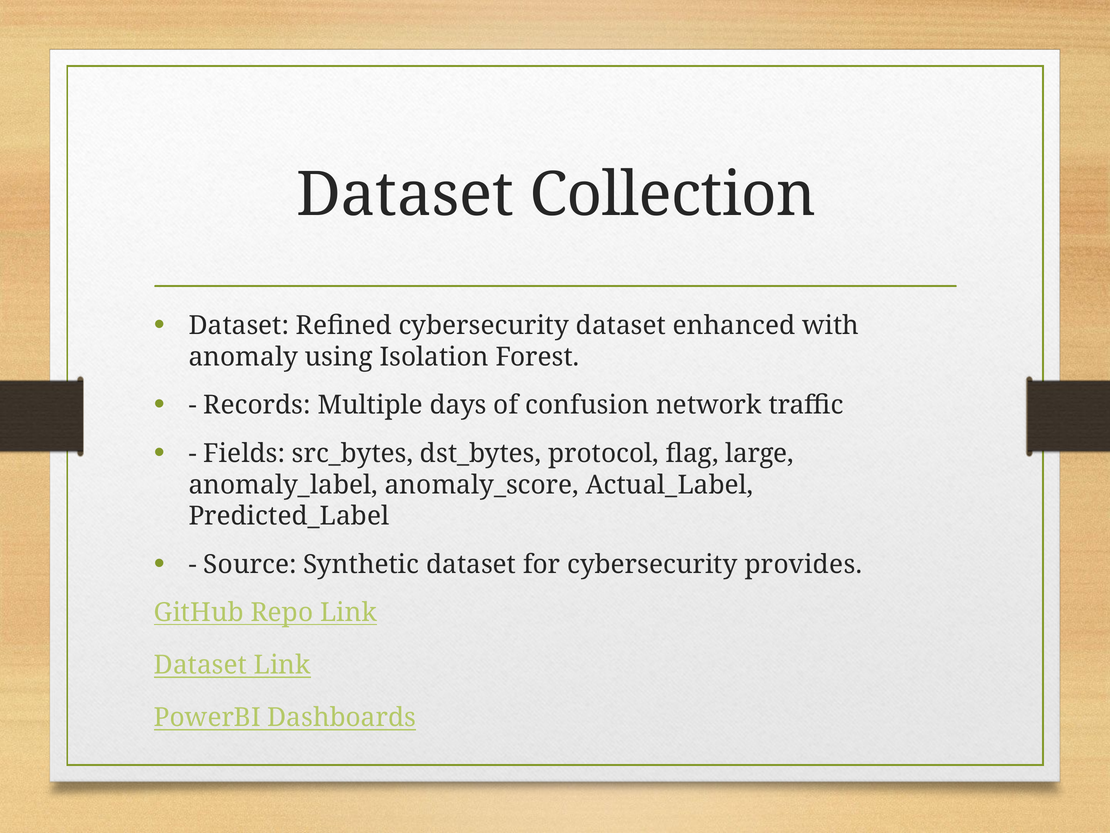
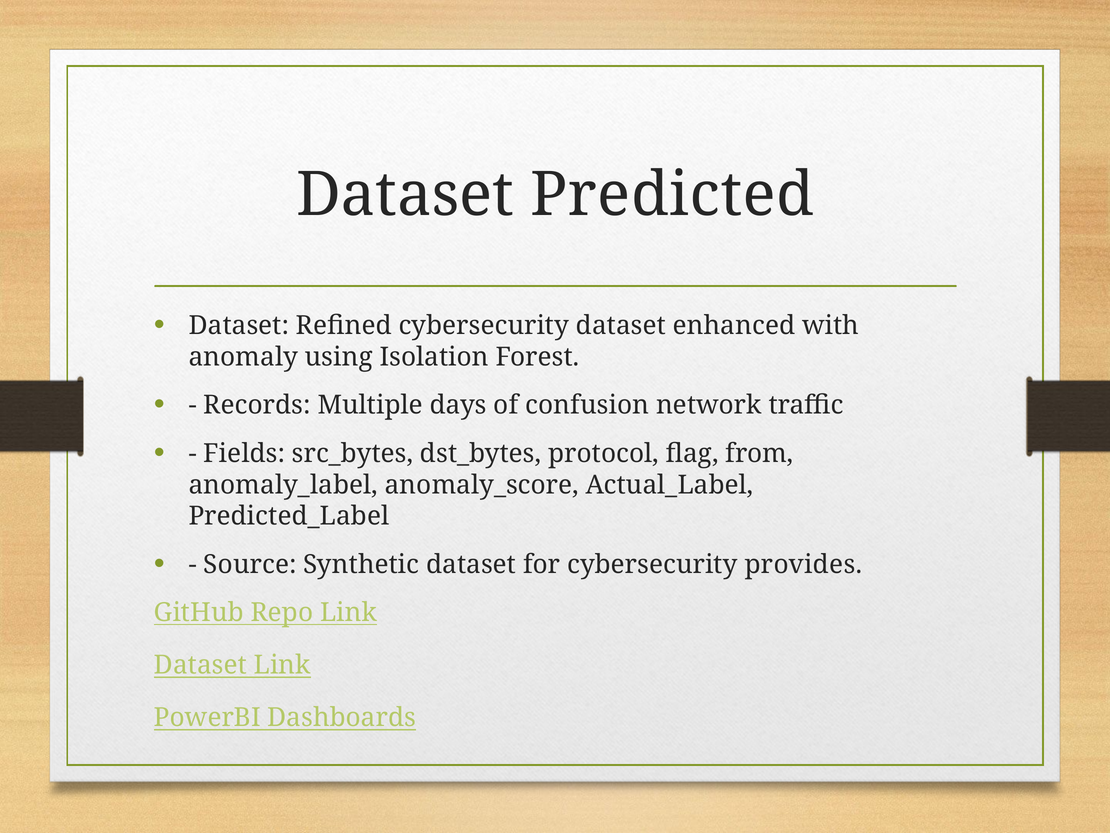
Collection: Collection -> Predicted
large: large -> from
